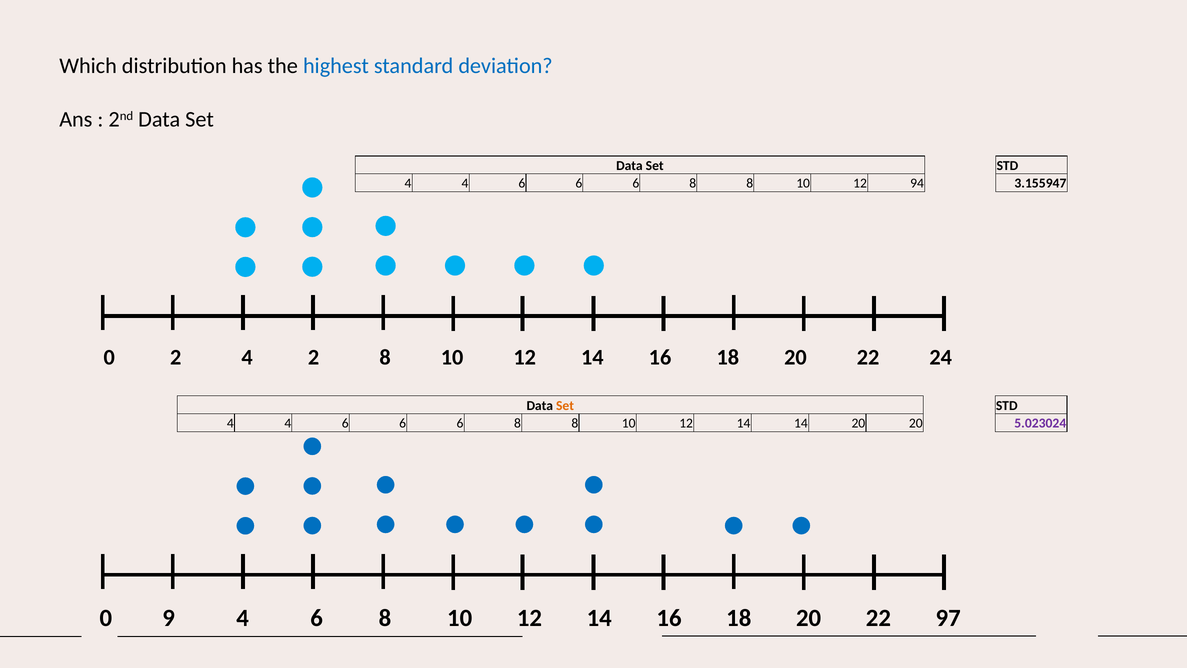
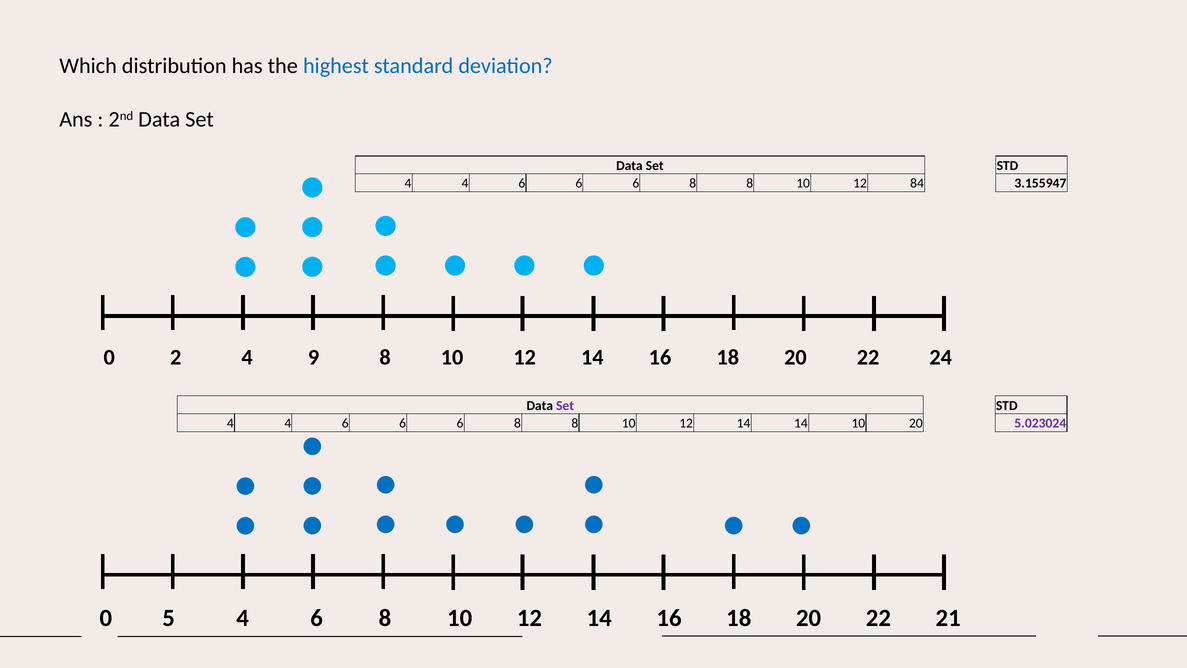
94: 94 -> 84
4 2: 2 -> 9
Set at (565, 405) colour: orange -> purple
14 20: 20 -> 10
9: 9 -> 5
97: 97 -> 21
